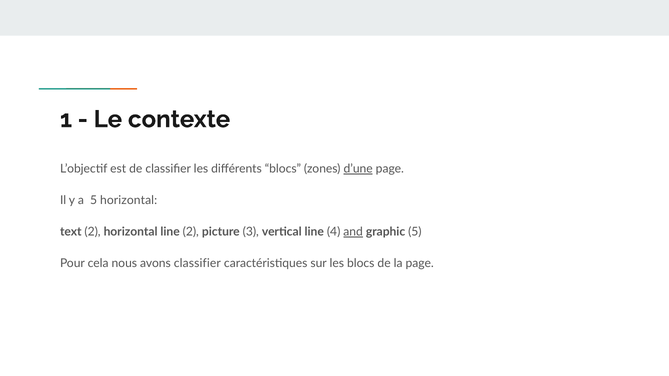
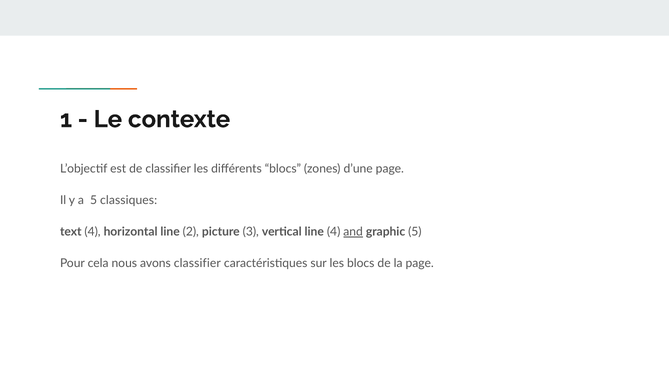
d’une underline: present -> none
5 horizontal: horizontal -> classiques
text 2: 2 -> 4
